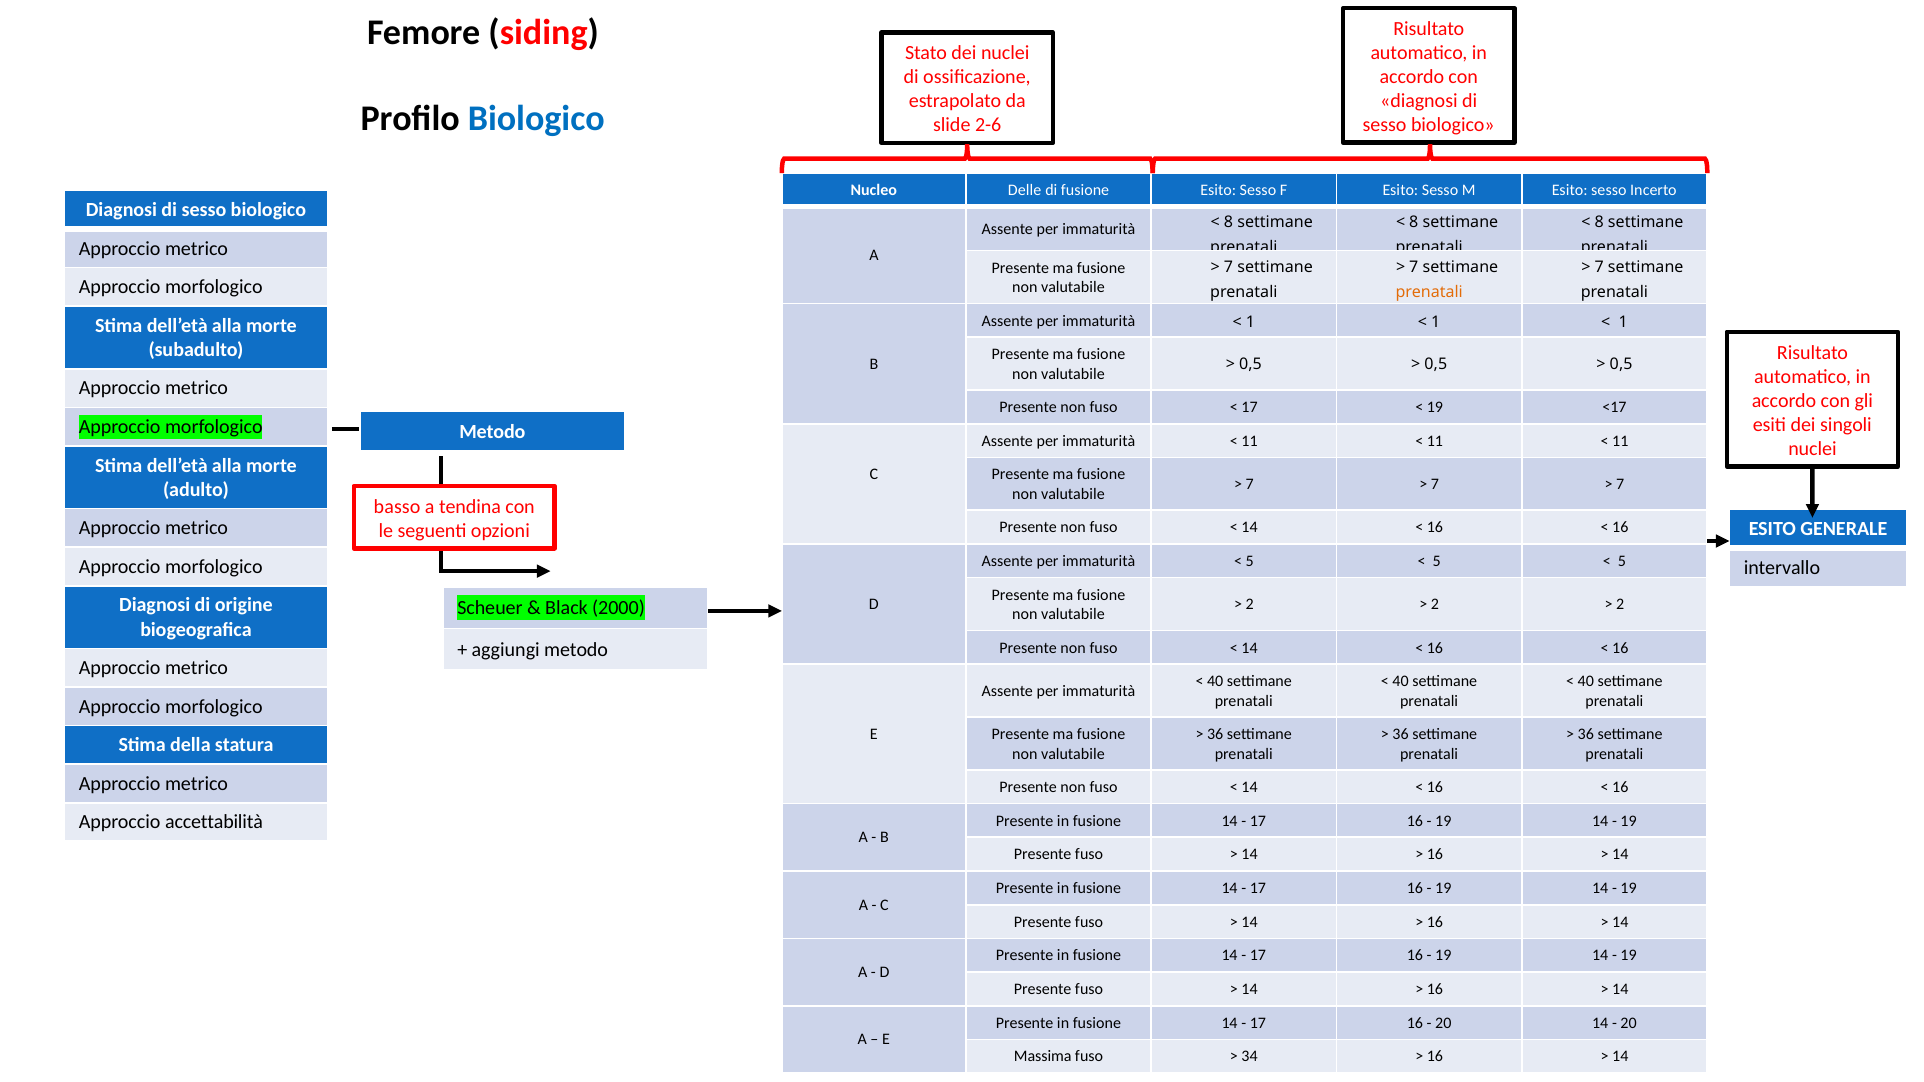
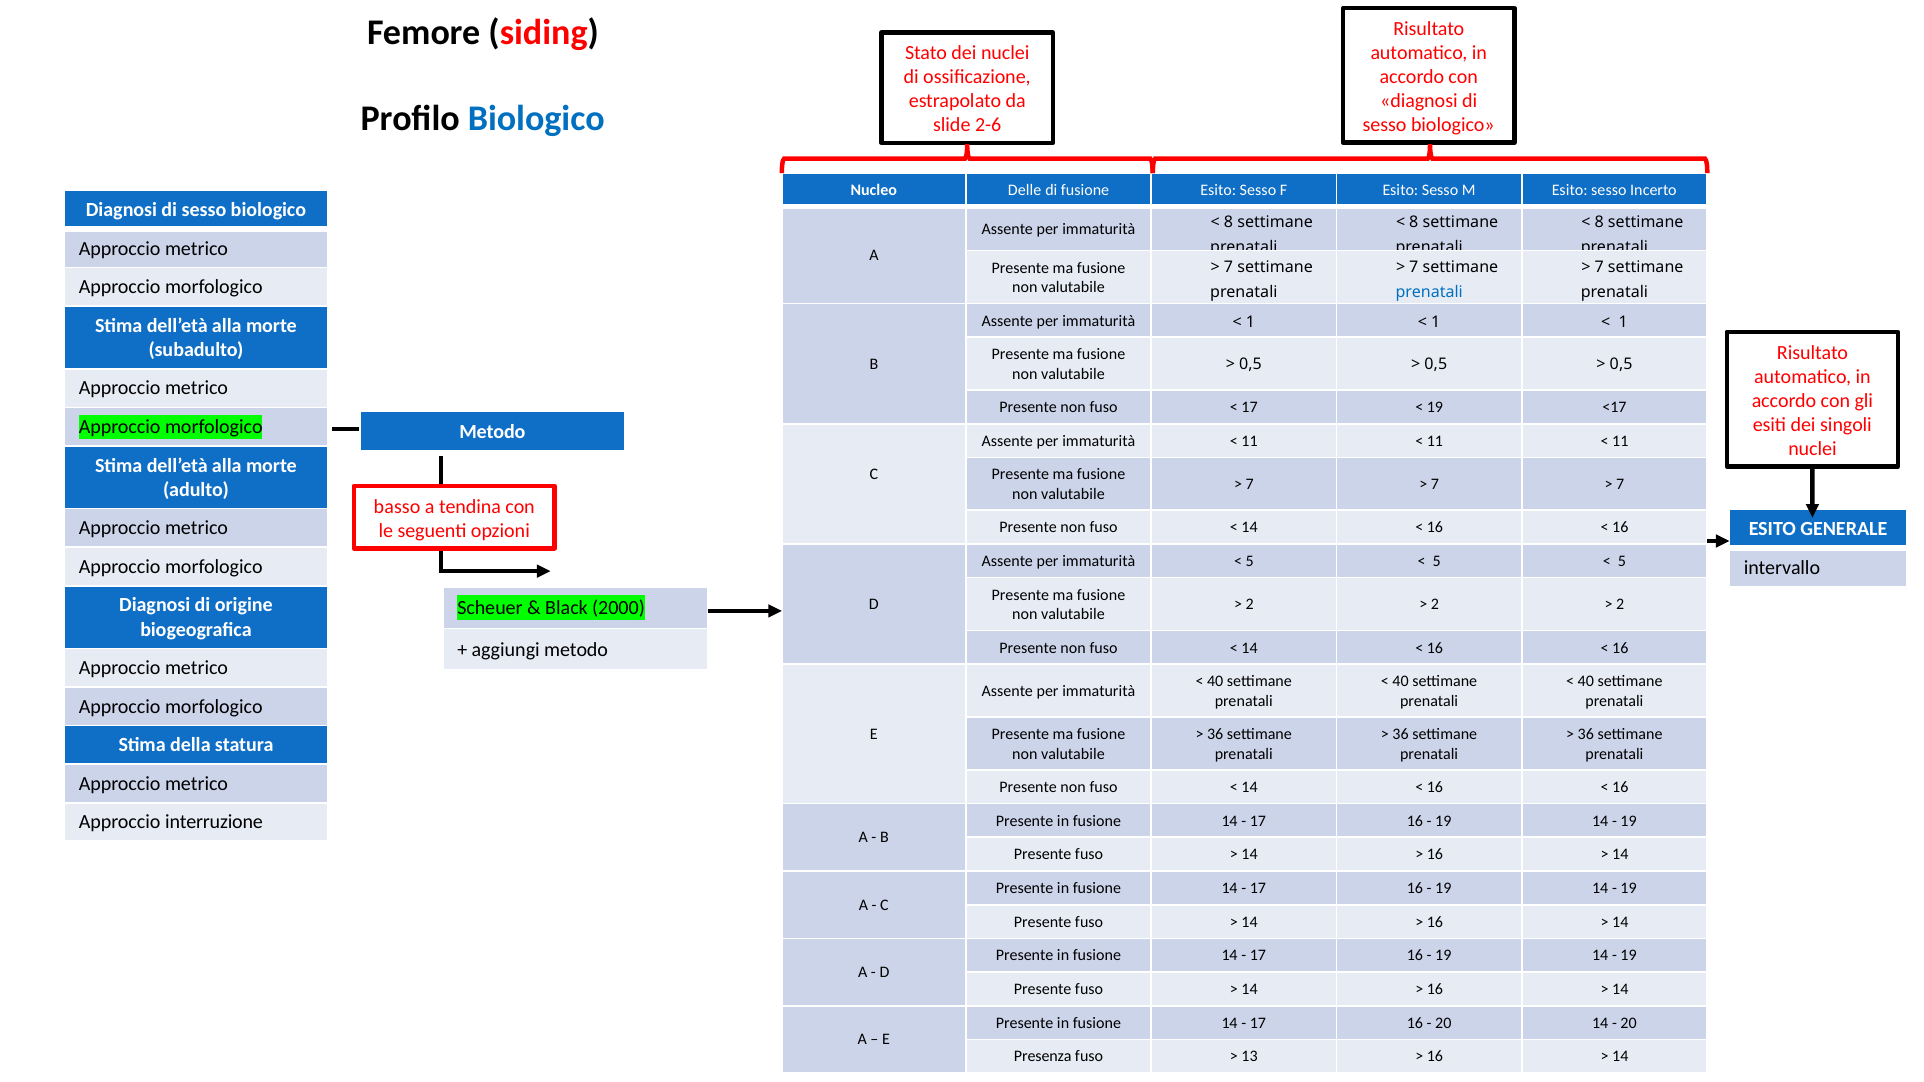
prenatali at (1429, 292) colour: orange -> blue
accettabilità: accettabilità -> interruzione
Massima: Massima -> Presenza
34: 34 -> 13
